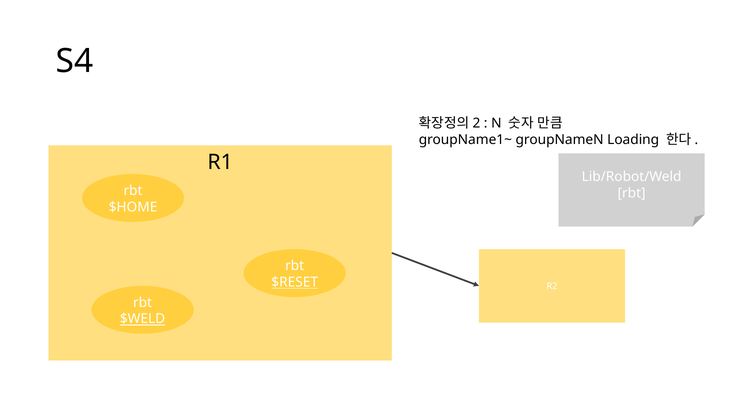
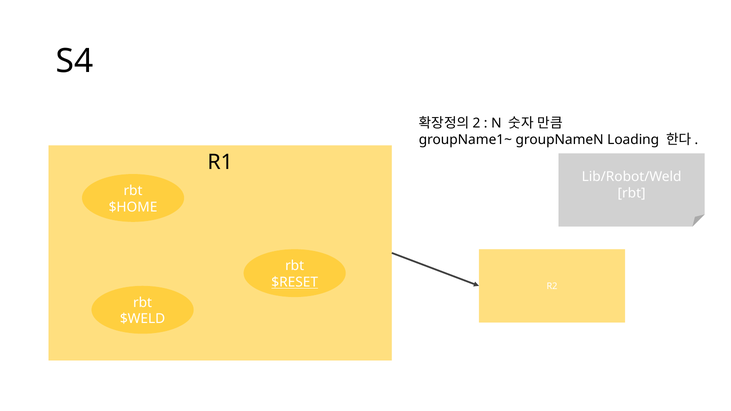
$WELD underline: present -> none
